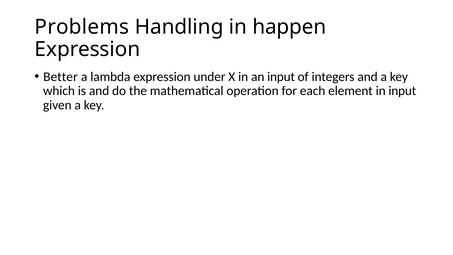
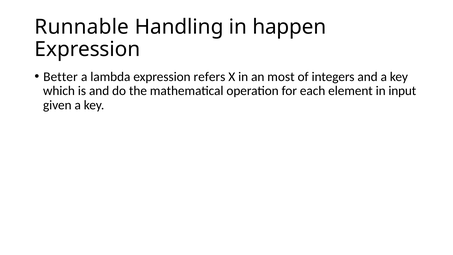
Problems: Problems -> Runnable
under: under -> refers
an input: input -> most
